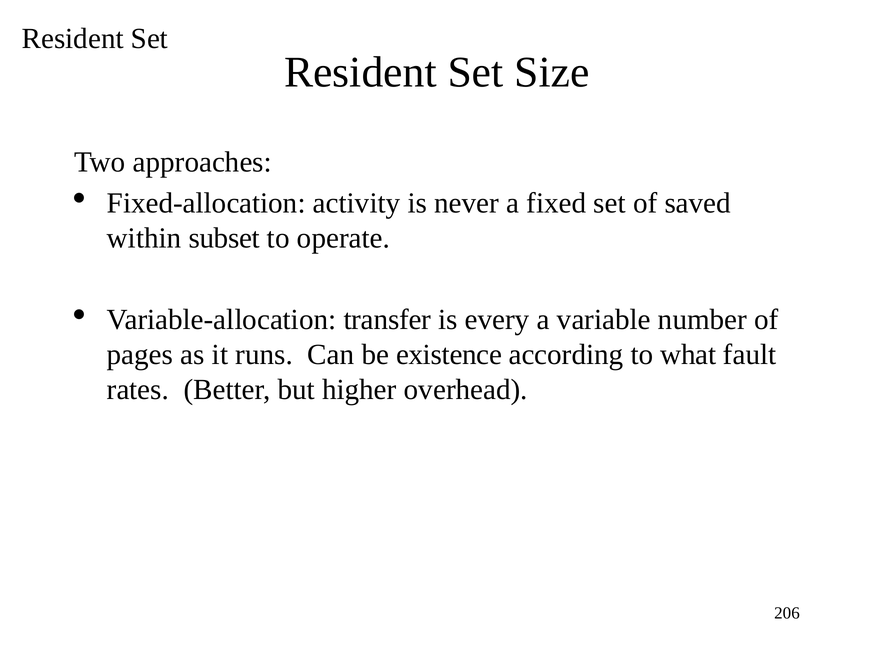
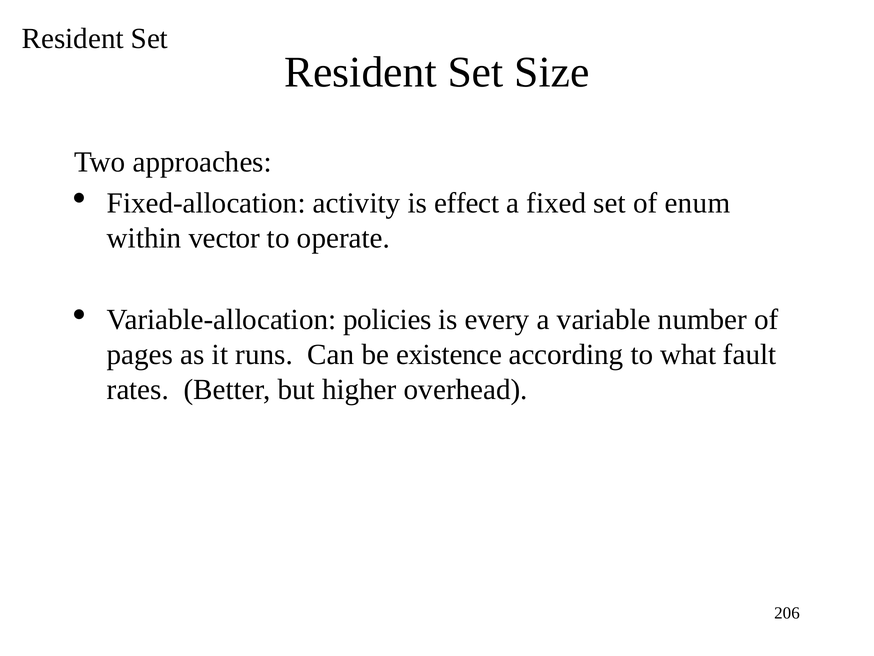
never: never -> effect
saved: saved -> enum
subset: subset -> vector
transfer: transfer -> policies
